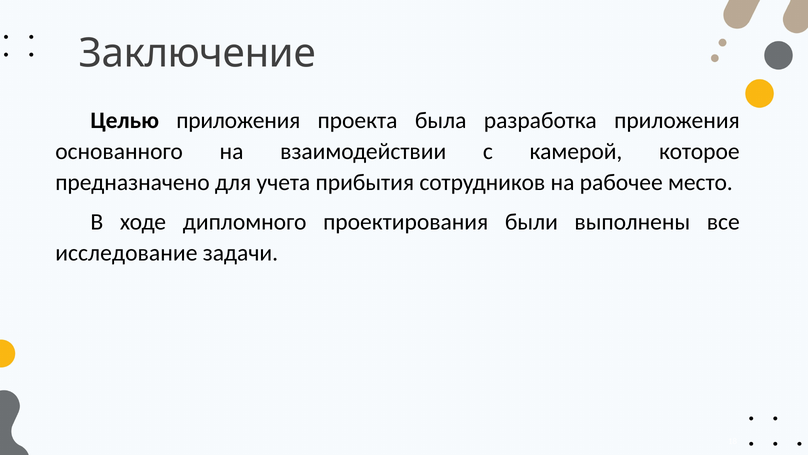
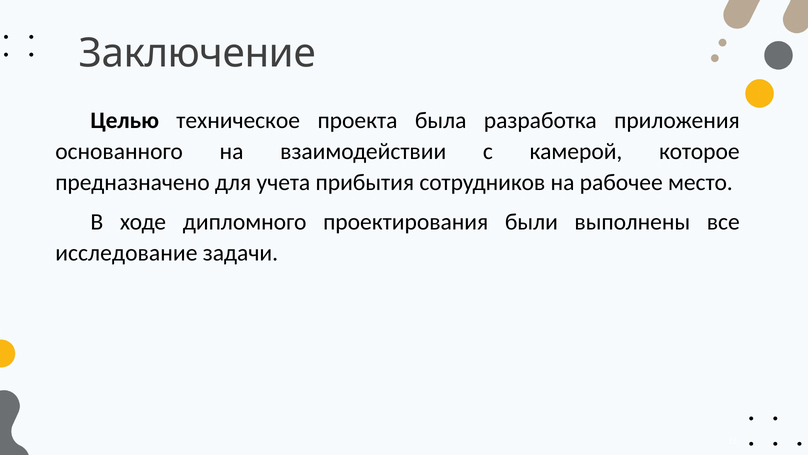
Целью приложения: приложения -> техническое
